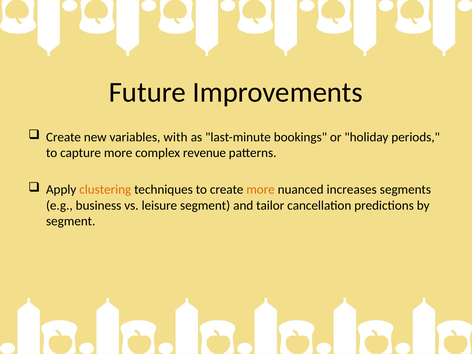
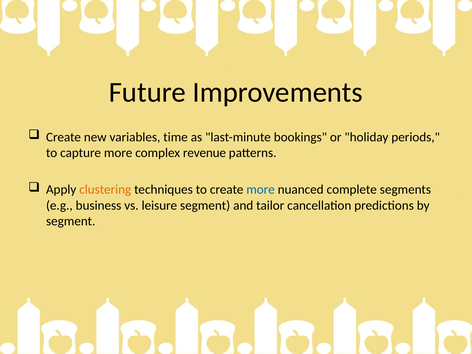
with: with -> time
more at (261, 190) colour: orange -> blue
increases: increases -> complete
